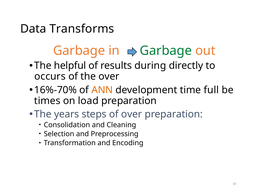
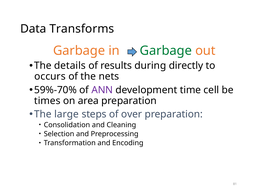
helpful: helpful -> details
the over: over -> nets
16%-70%: 16%-70% -> 59%-70%
ANN colour: orange -> purple
full: full -> cell
load: load -> area
years: years -> large
